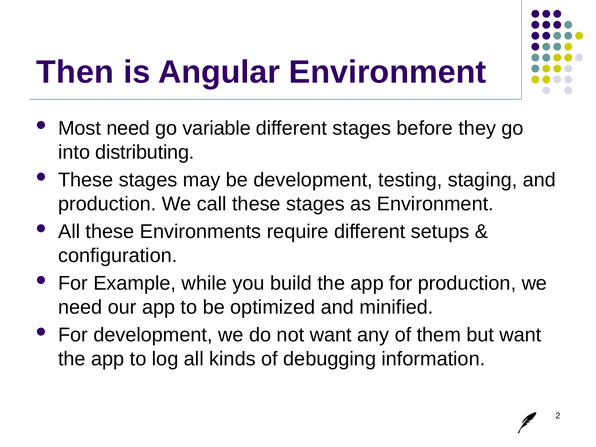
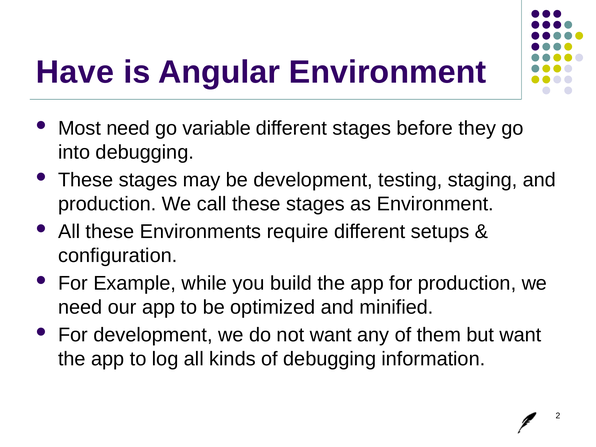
Then: Then -> Have
into distributing: distributing -> debugging
